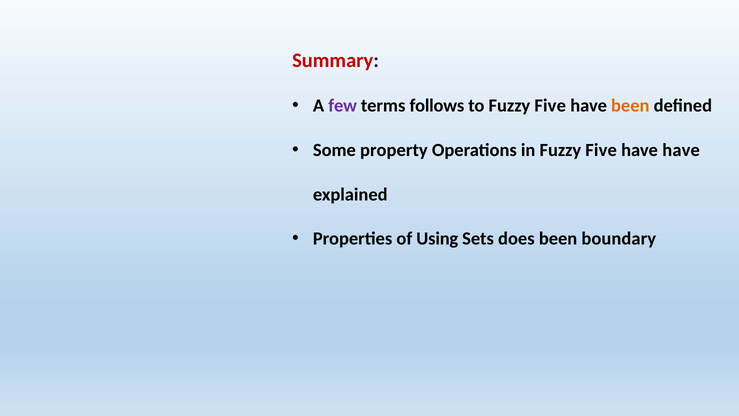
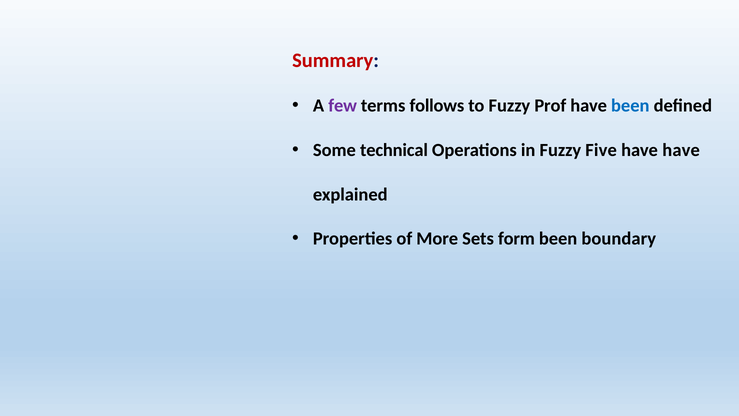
to Fuzzy Five: Five -> Prof
been at (630, 106) colour: orange -> blue
property: property -> technical
Using: Using -> More
does: does -> form
